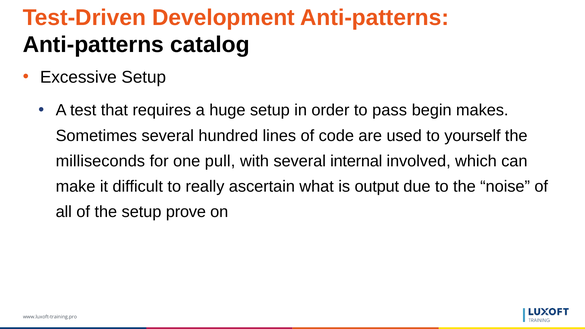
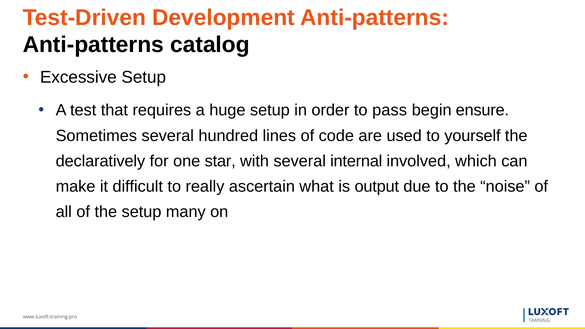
makes: makes -> ensure
milliseconds: milliseconds -> declaratively
pull: pull -> star
prove: prove -> many
